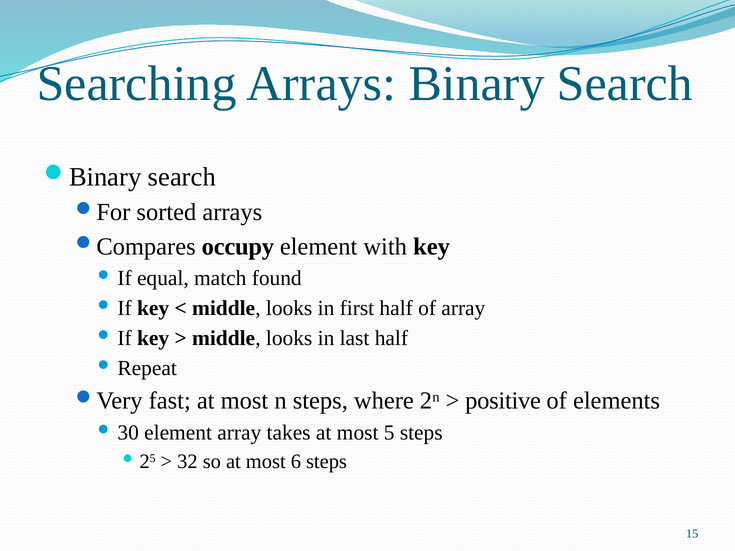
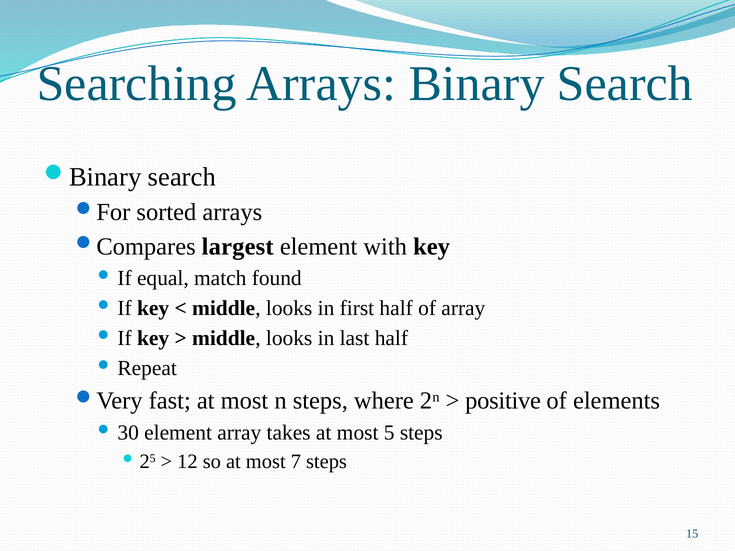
occupy: occupy -> largest
32: 32 -> 12
6: 6 -> 7
